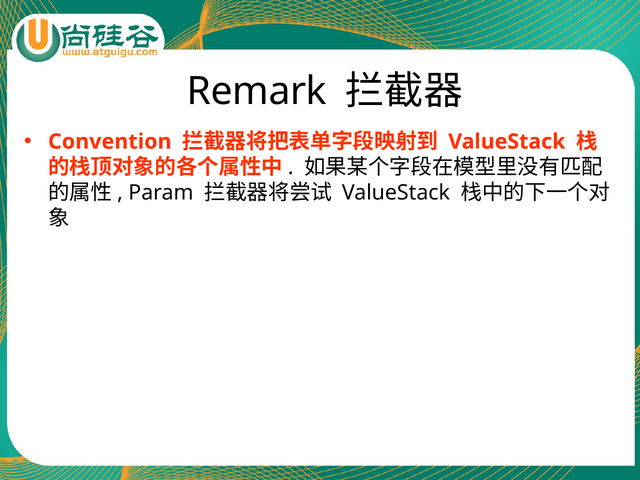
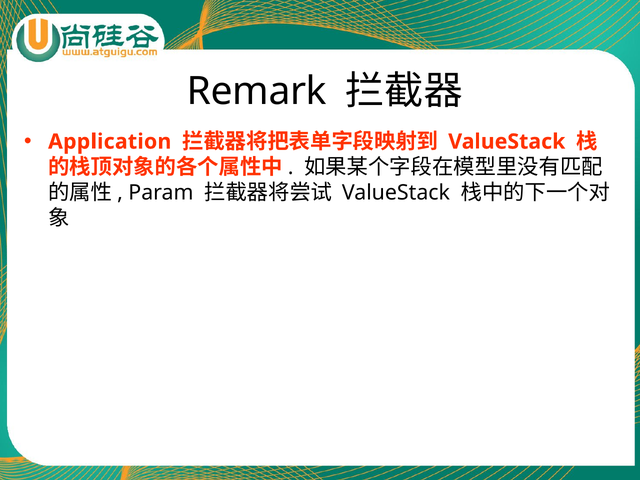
Convention: Convention -> Application
